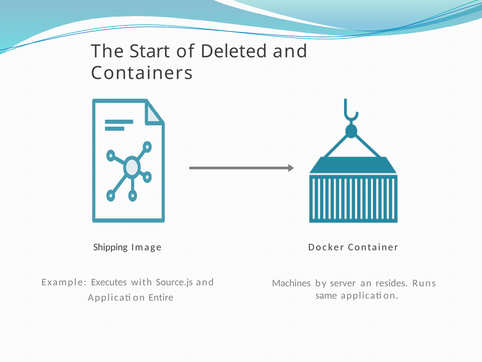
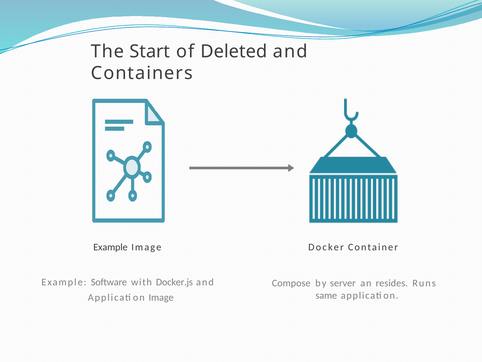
Shipping at (110, 247): Shipping -> Example
Executes: Executes -> Software
Source.js: Source.js -> Docker.js
Machines: Machines -> Compose
Application Entire: Entire -> Image
